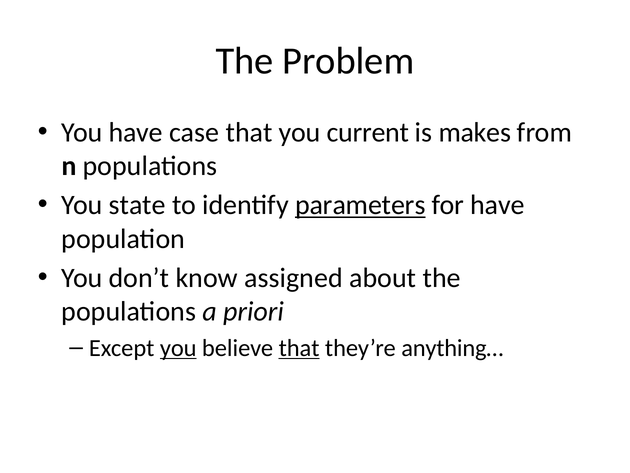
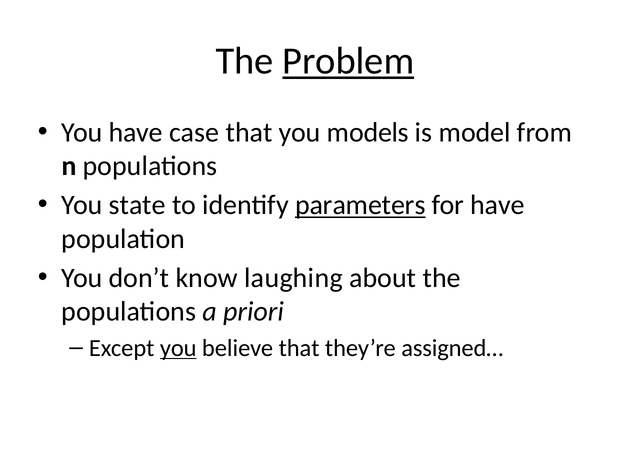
Problem underline: none -> present
current: current -> models
makes: makes -> model
assigned: assigned -> laughing
that at (299, 348) underline: present -> none
anything…: anything… -> assigned…
